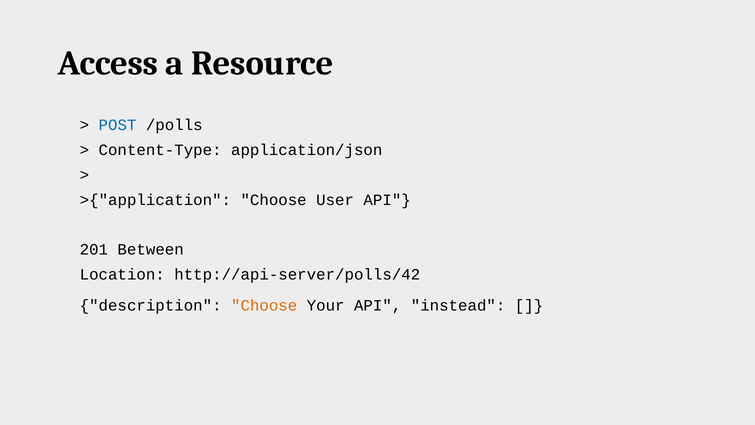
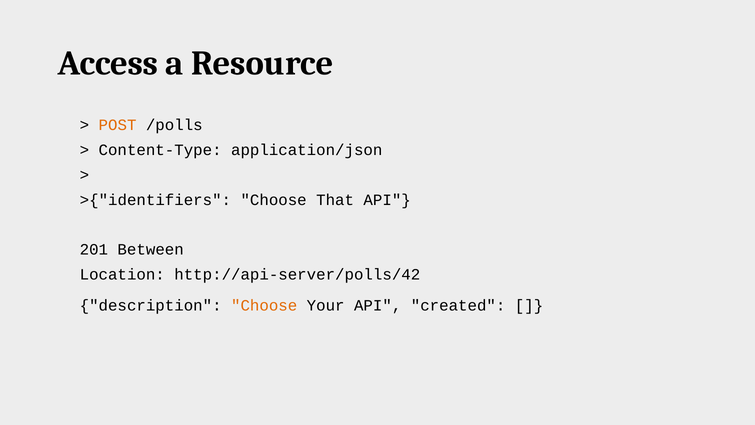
POST colour: blue -> orange
>{"application: >{"application -> >{"identifiers
User: User -> That
instead: instead -> created
